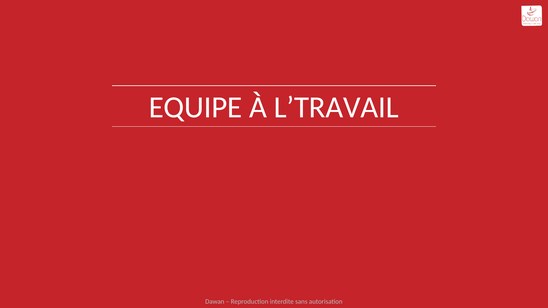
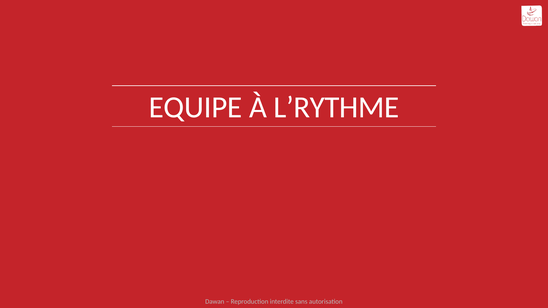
L’TRAVAIL: L’TRAVAIL -> L’RYTHME
